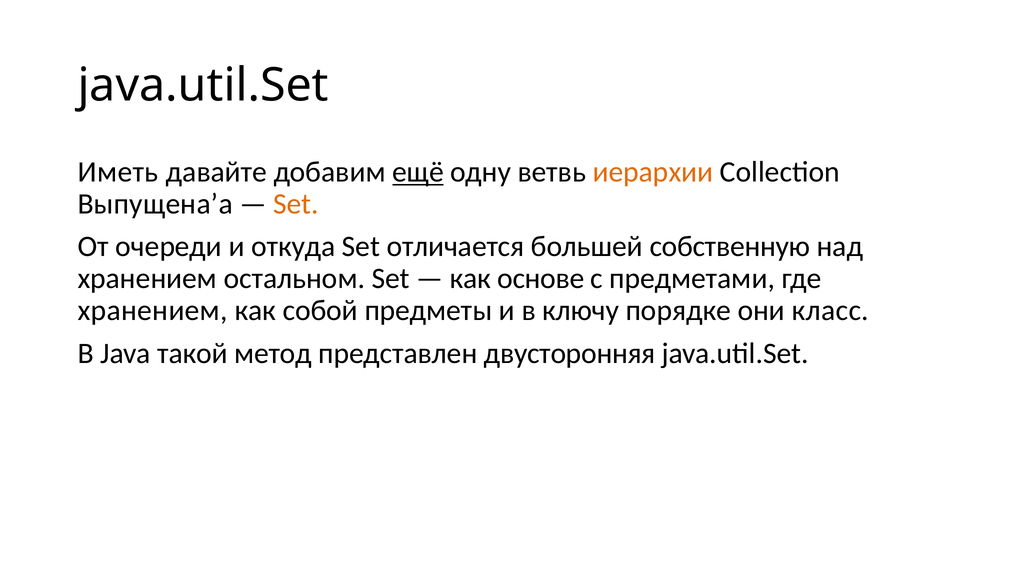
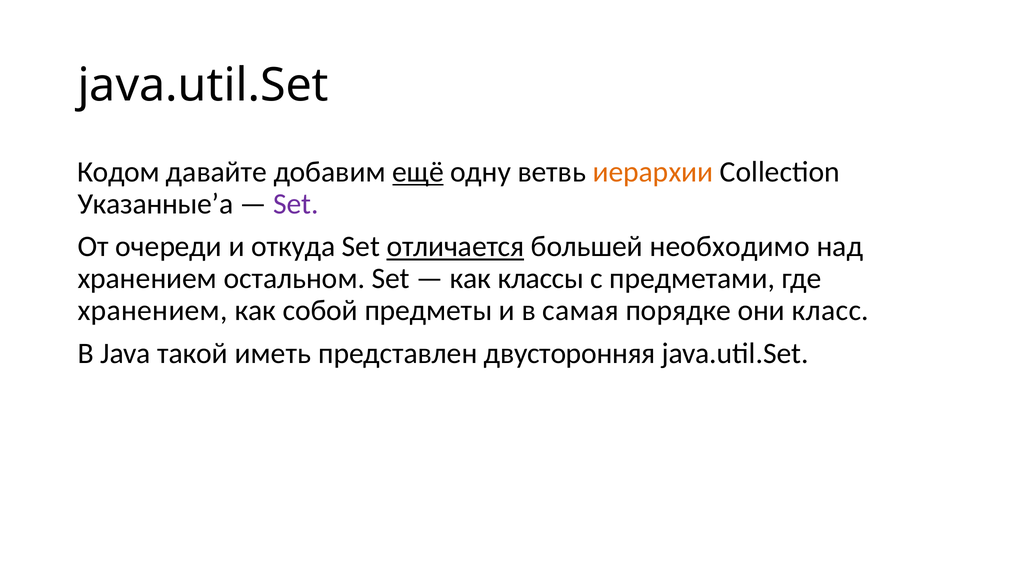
Иметь: Иметь -> Кодом
Выпущена’a: Выпущена’a -> Указанные’a
Set at (296, 204) colour: orange -> purple
отличается underline: none -> present
собственную: собственную -> необходимо
основе: основе -> классы
ключу: ключу -> самая
метод: метод -> иметь
